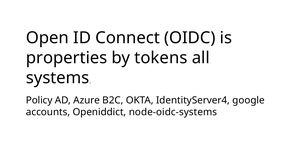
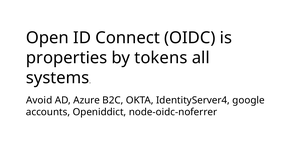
Policy: Policy -> Avoid
node-oidc-systems: node-oidc-systems -> node-oidc-noferrer
